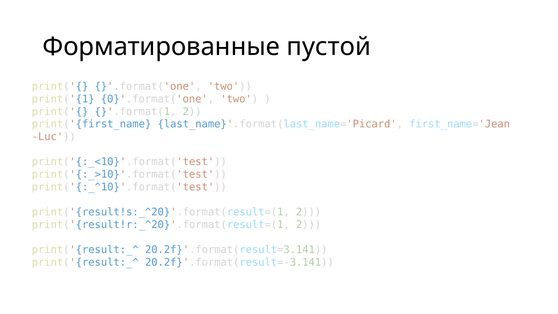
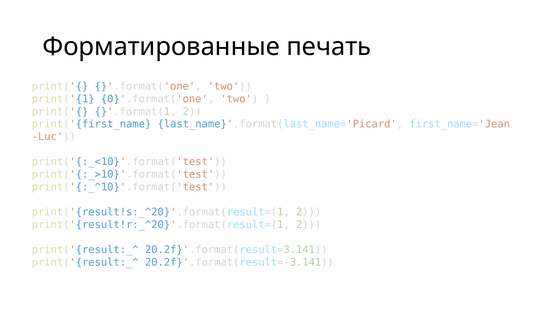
пустой: пустой -> печать
